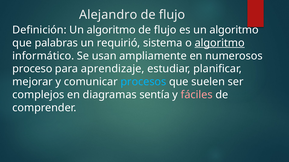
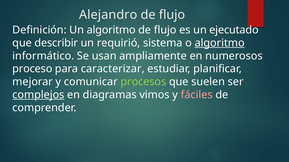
es un algoritmo: algoritmo -> ejecutado
palabras: palabras -> describir
aprendizaje: aprendizaje -> caracterizar
procesos colour: light blue -> light green
complejos underline: none -> present
sentía: sentía -> vimos
